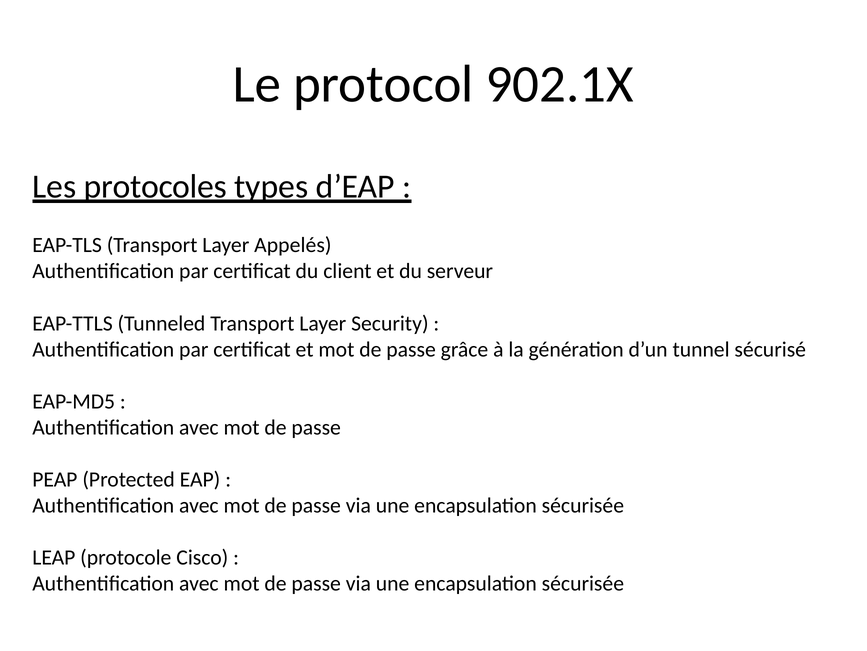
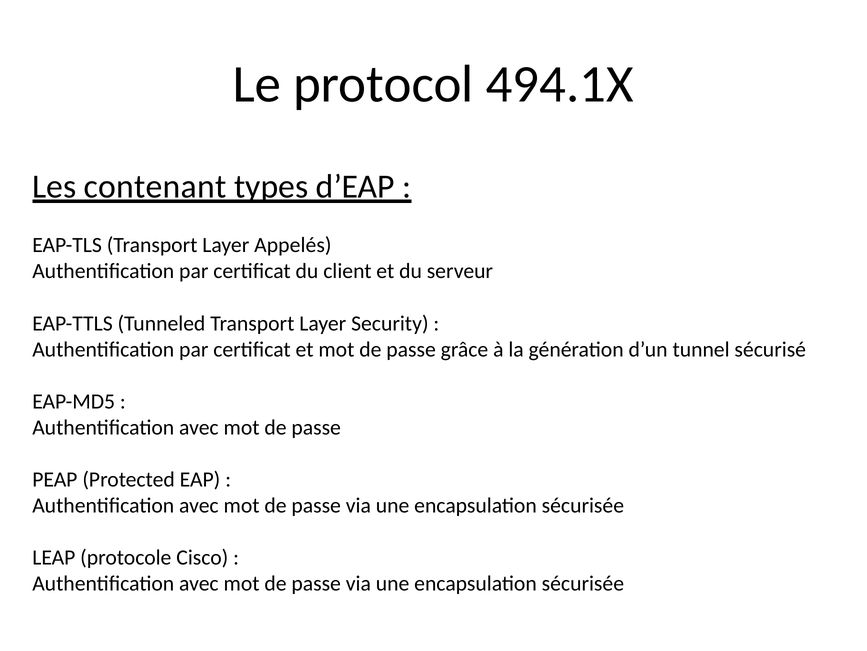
902.1X: 902.1X -> 494.1X
protocoles: protocoles -> contenant
